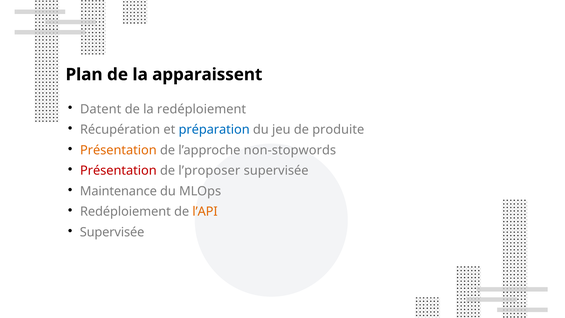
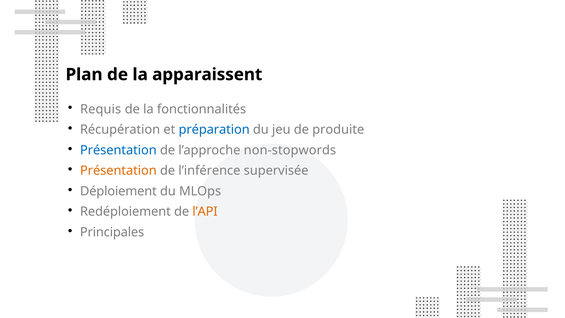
Datent: Datent -> Requis
la redéploiement: redéploiement -> fonctionnalités
Présentation at (118, 150) colour: orange -> blue
Présentation at (118, 171) colour: red -> orange
l’proposer: l’proposer -> l’inférence
Maintenance: Maintenance -> Déploiement
Supervisée at (112, 232): Supervisée -> Principales
